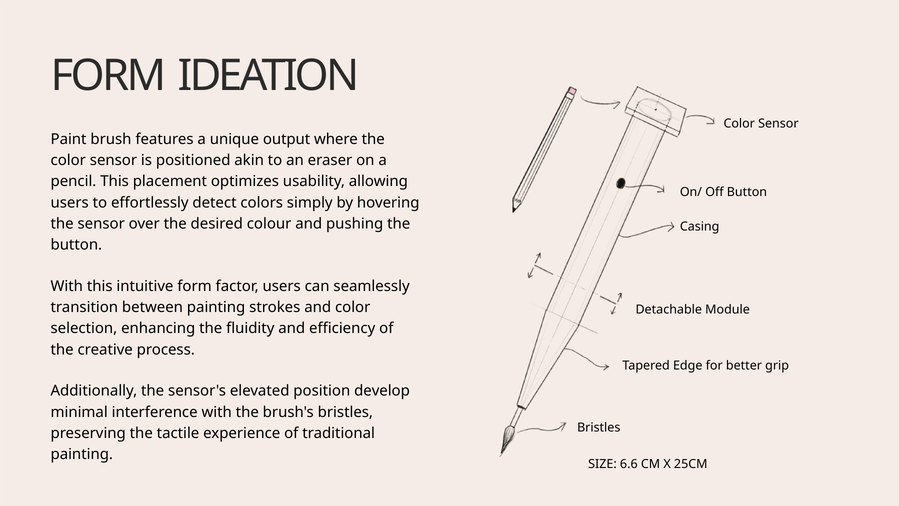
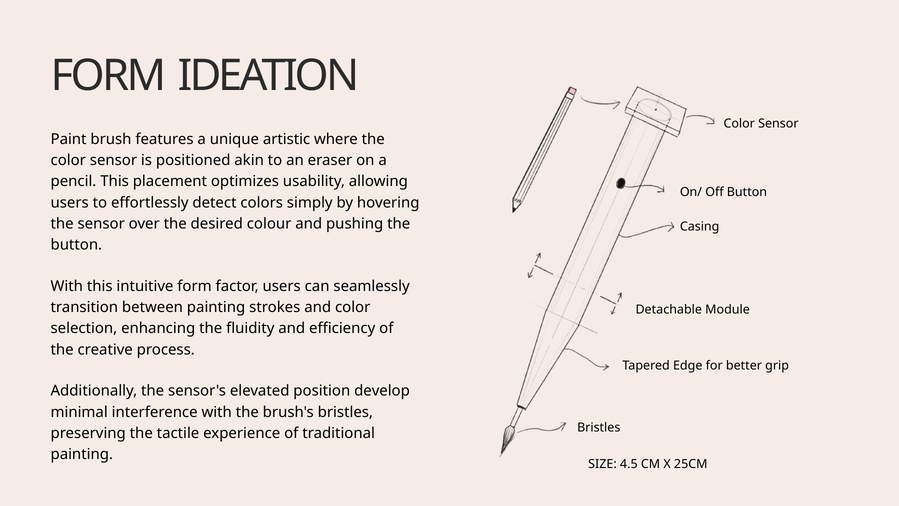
output: output -> artistic
6.6: 6.6 -> 4.5
